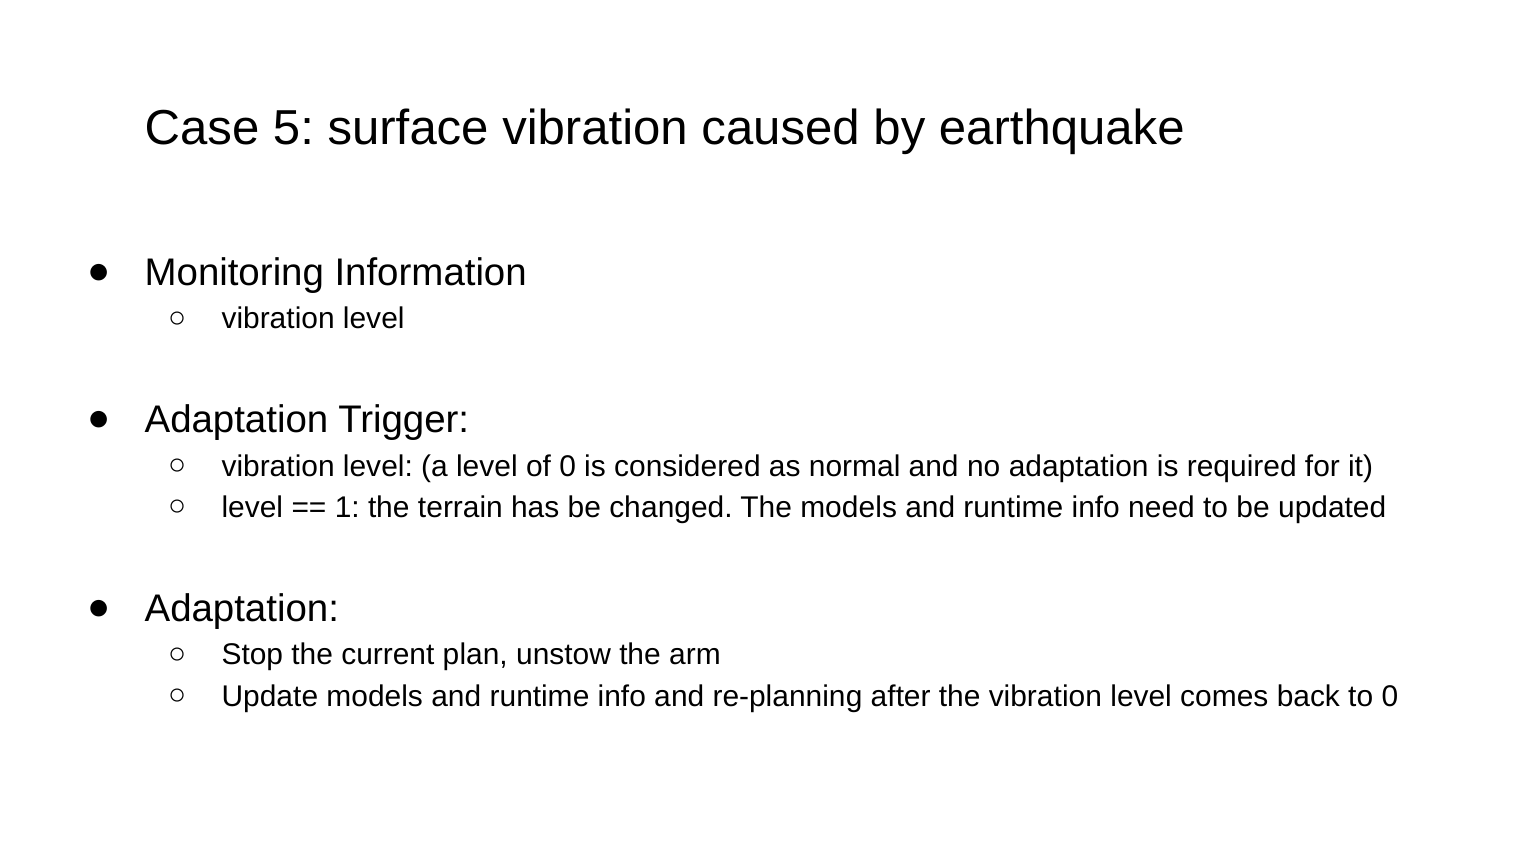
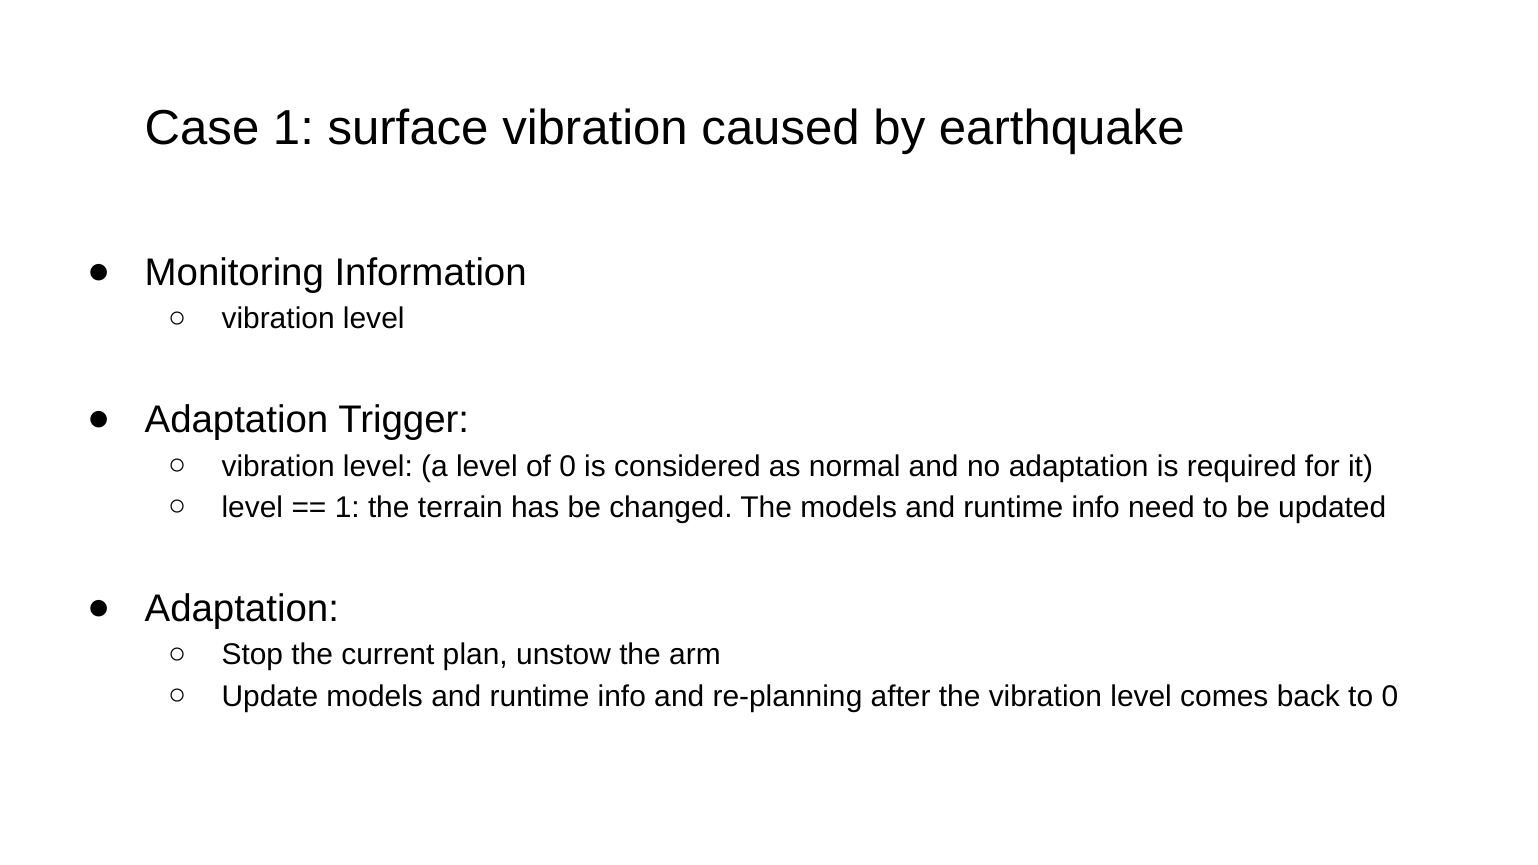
Case 5: 5 -> 1
